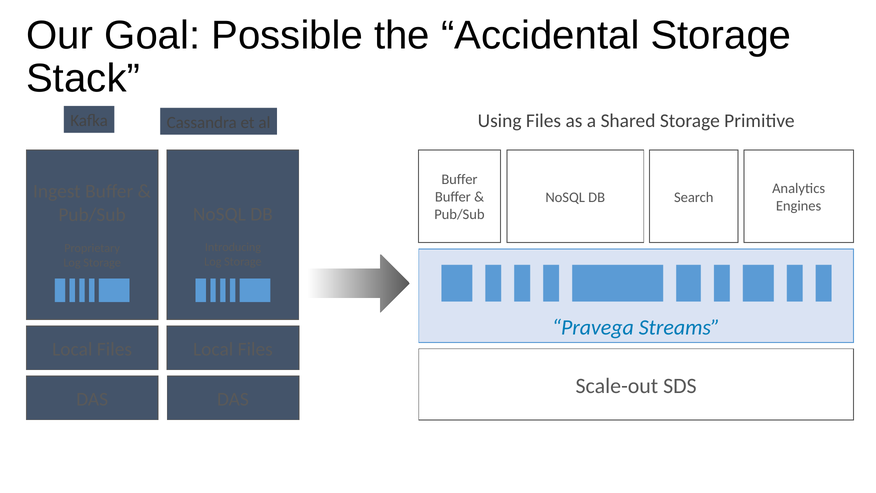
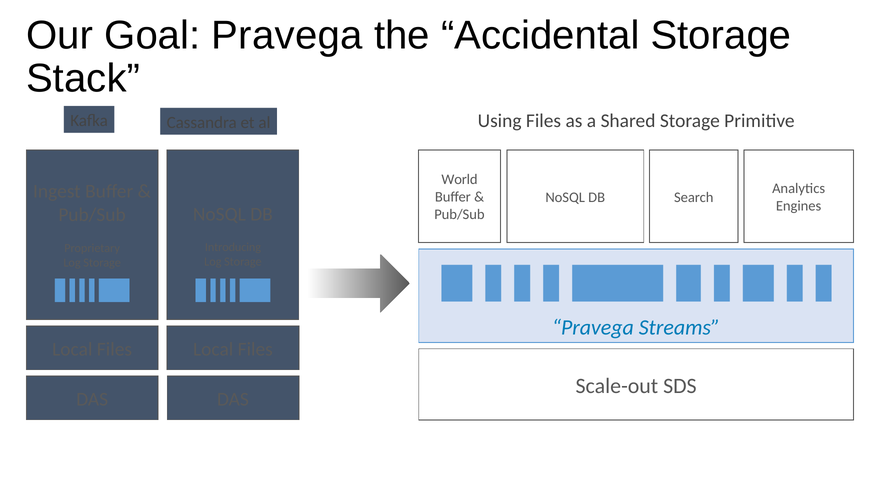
Goal Possible: Possible -> Pravega
Buffer at (460, 180): Buffer -> World
